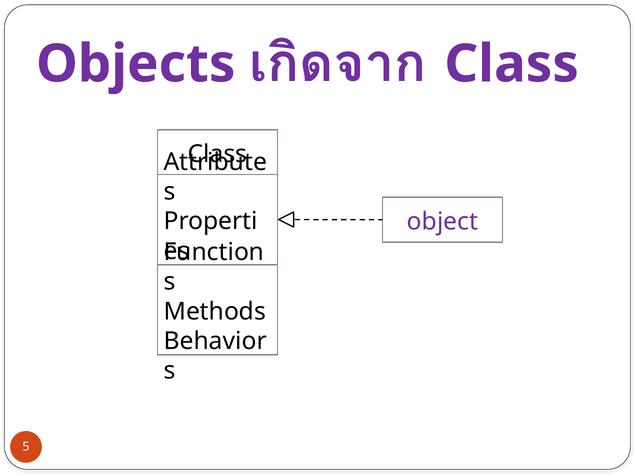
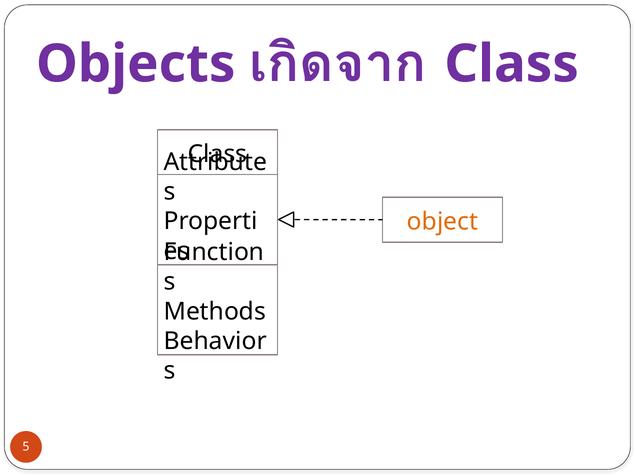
object colour: purple -> orange
